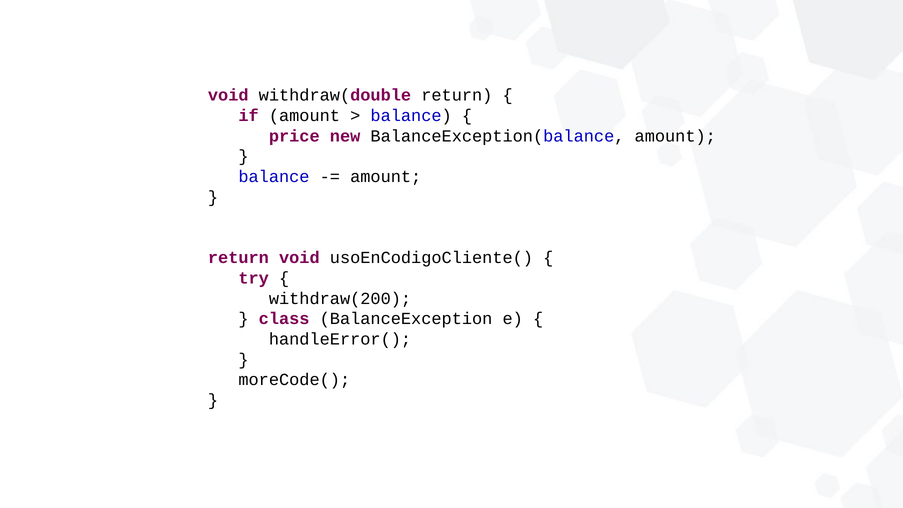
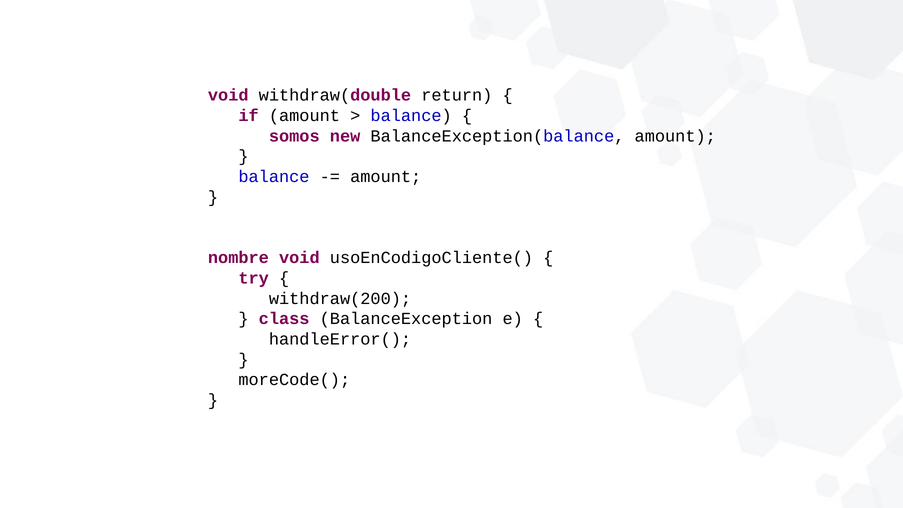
price: price -> somos
return at (238, 258): return -> nombre
